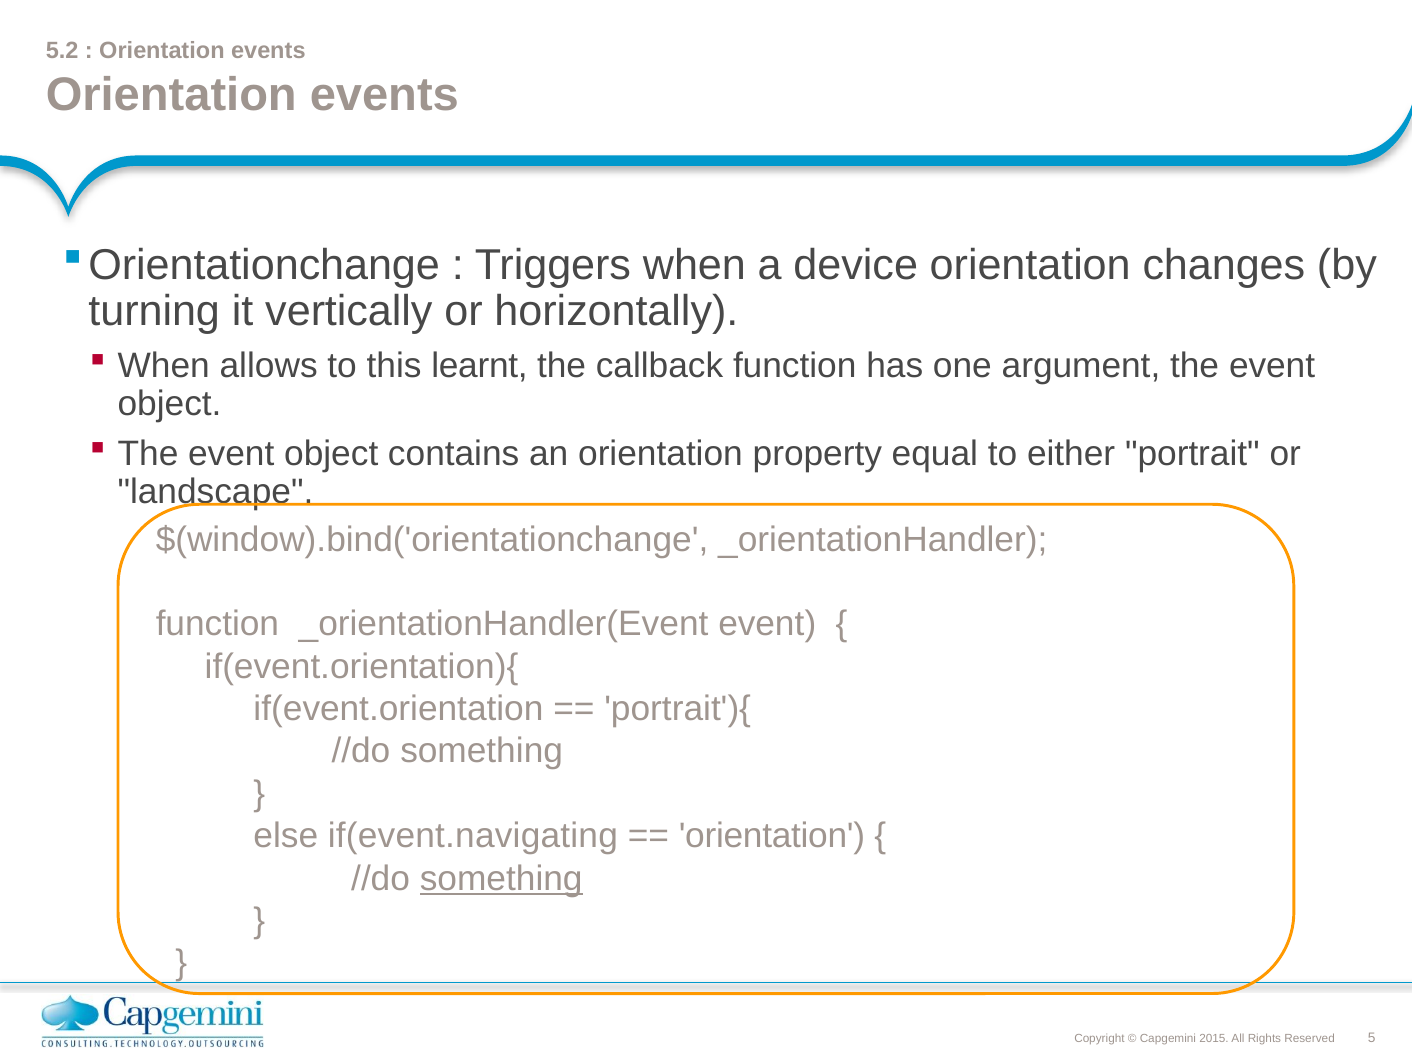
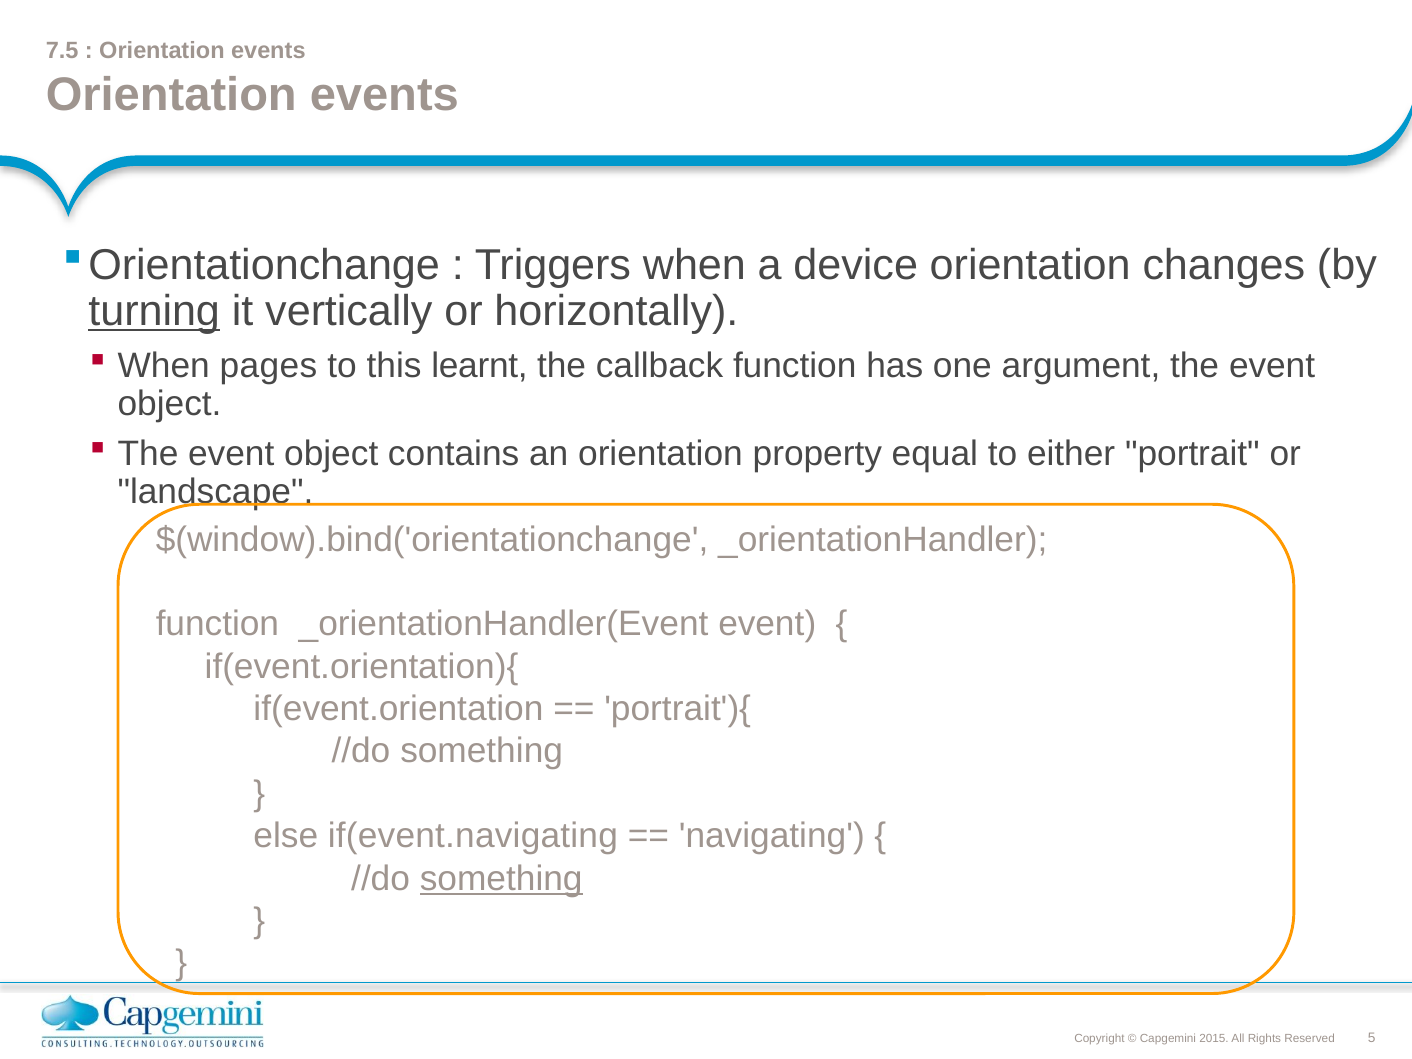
5.2: 5.2 -> 7.5
turning underline: none -> present
allows: allows -> pages
orientation at (772, 836): orientation -> navigating
